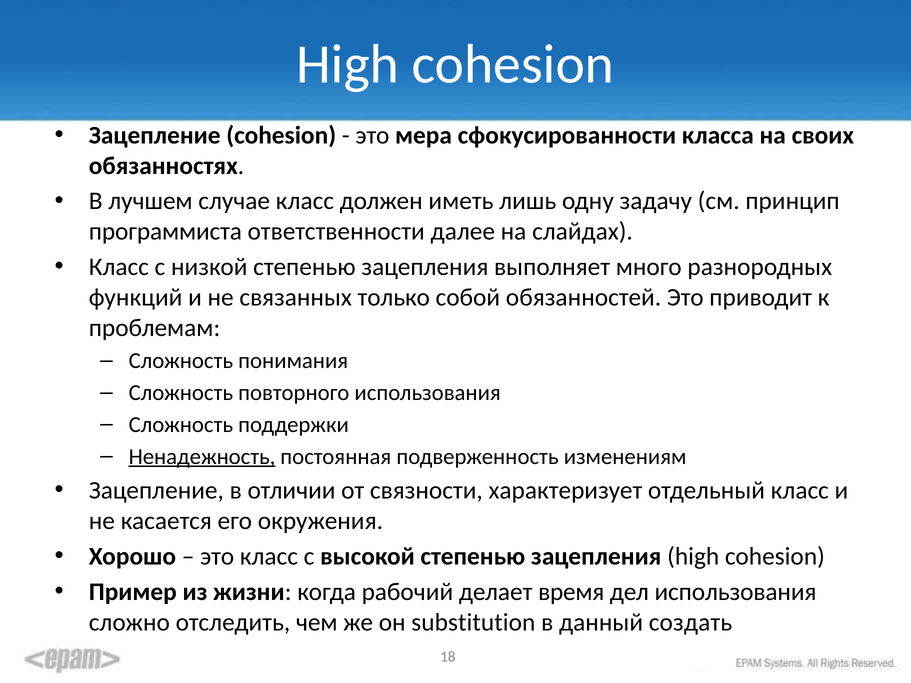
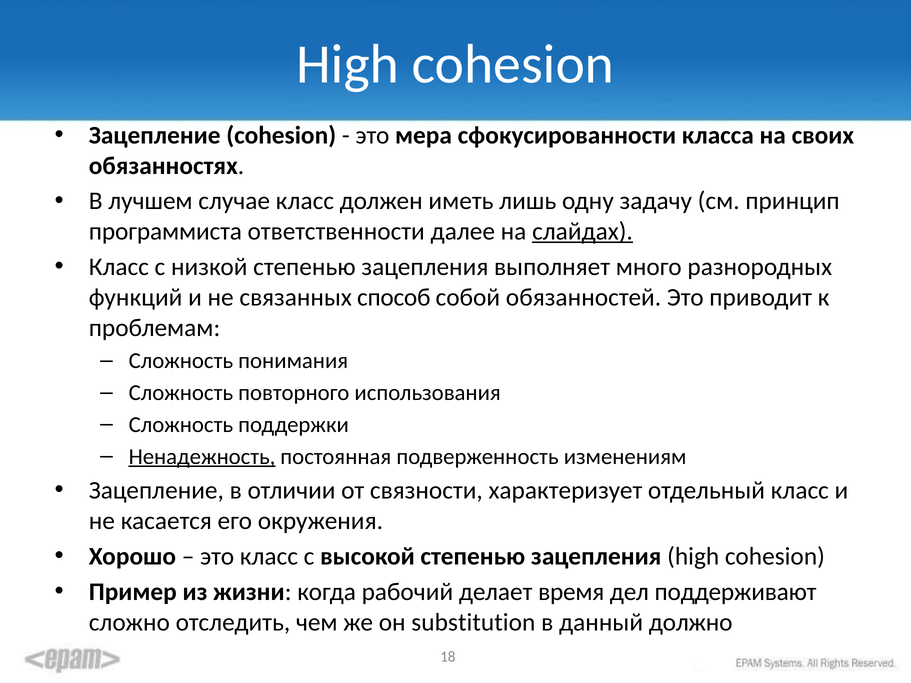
слайдах underline: none -> present
только: только -> способ
дел использования: использования -> поддерживают
создать: создать -> должно
